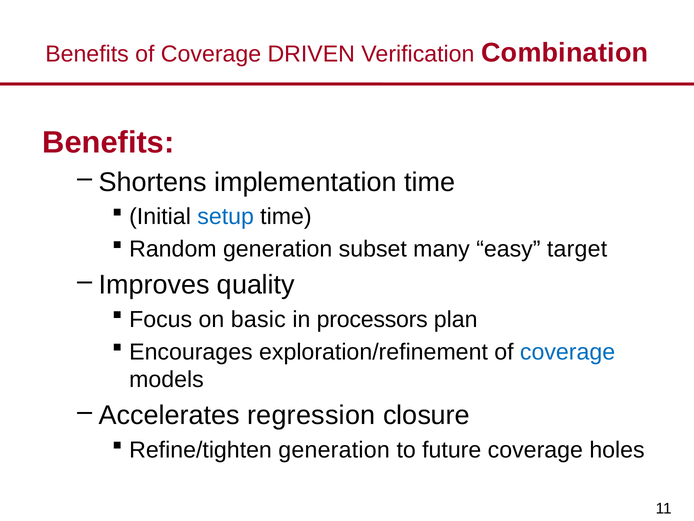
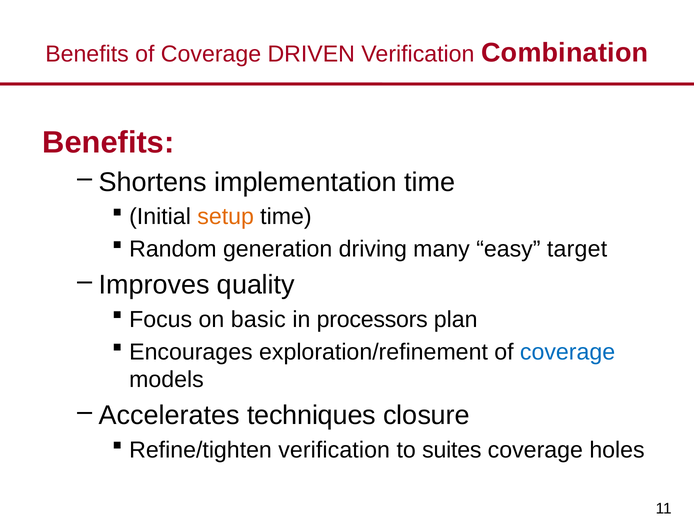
setup colour: blue -> orange
subset: subset -> driving
regression: regression -> techniques
Refine/tighten generation: generation -> verification
future: future -> suites
